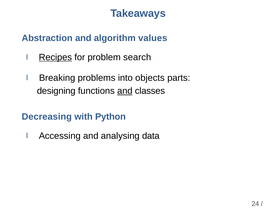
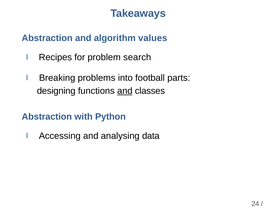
Recipes underline: present -> none
objects: objects -> football
Decreasing at (47, 117): Decreasing -> Abstraction
